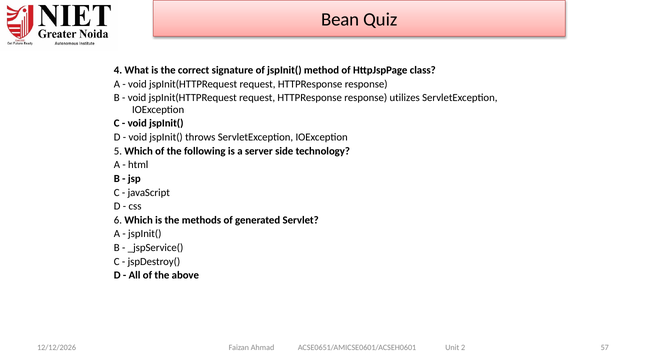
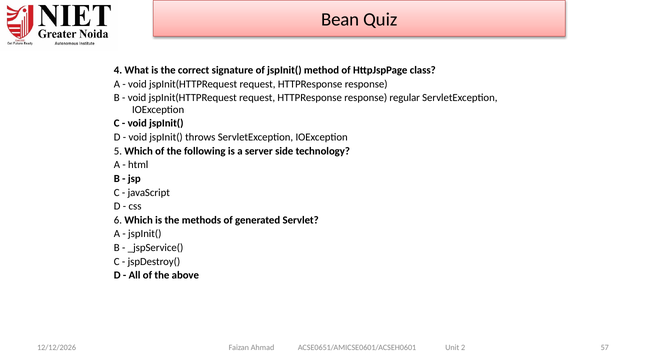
utilizes: utilizes -> regular
